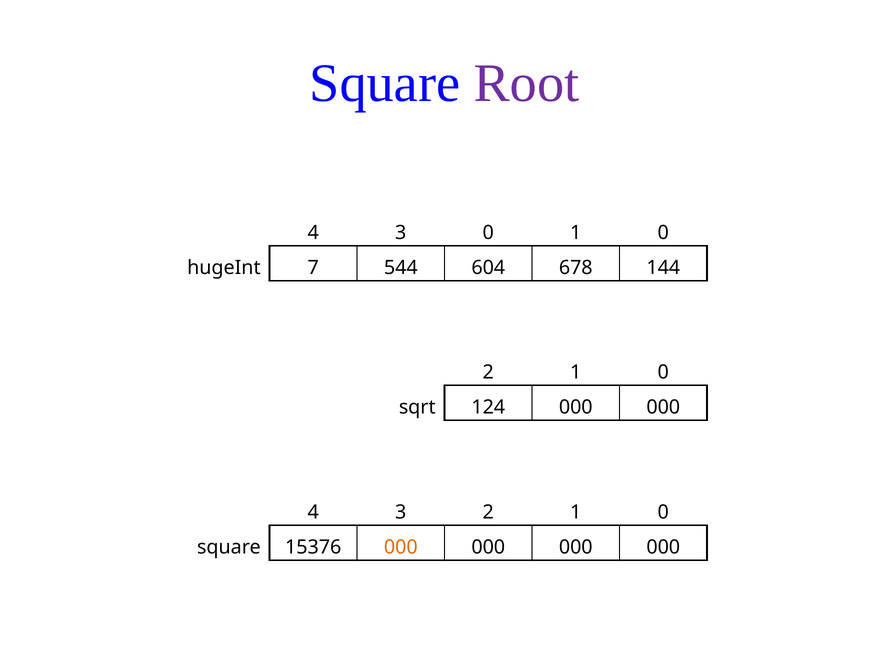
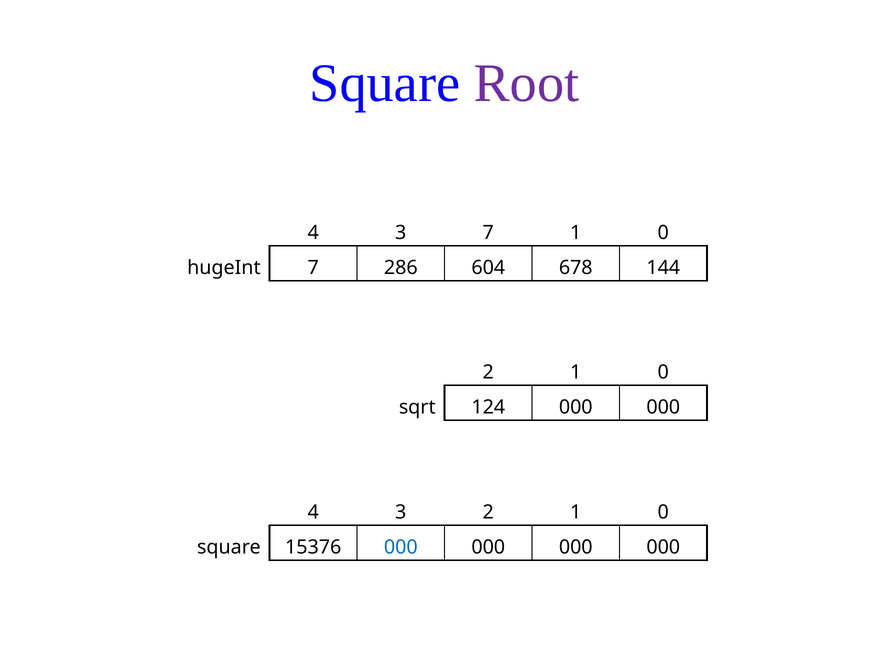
3 0: 0 -> 7
544: 544 -> 286
000 at (401, 548) colour: orange -> blue
